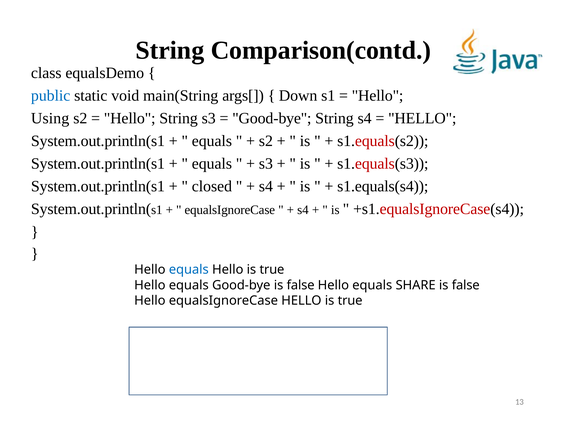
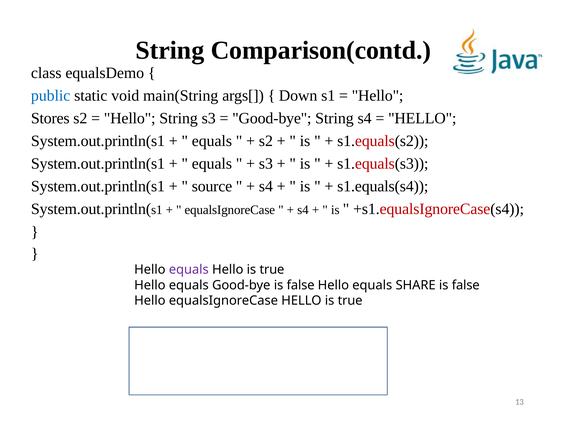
Using: Using -> Stores
closed: closed -> source
equals at (189, 270) colour: blue -> purple
